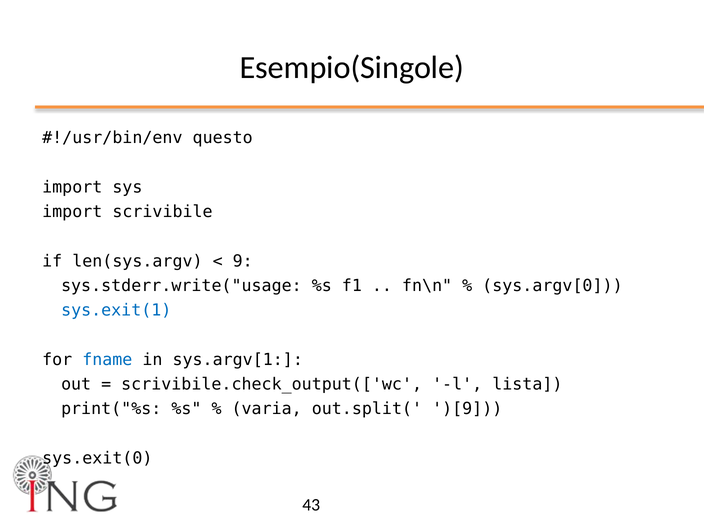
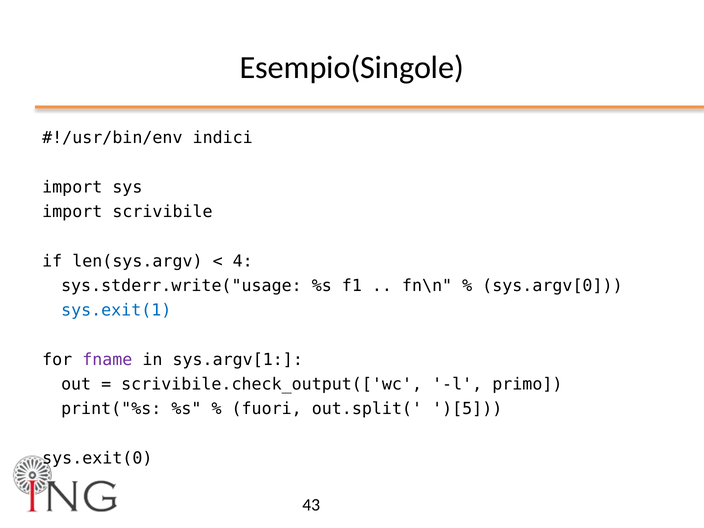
questo: questo -> indici
9: 9 -> 4
fname colour: blue -> purple
lista: lista -> primo
varia: varia -> fuori
)[9: )[9 -> )[5
